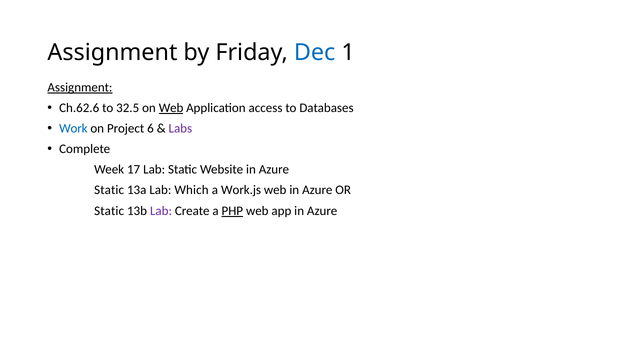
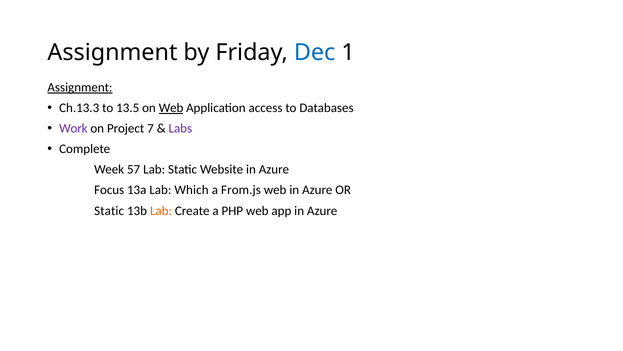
Ch.62.6: Ch.62.6 -> Ch.13.3
32.5: 32.5 -> 13.5
Work colour: blue -> purple
6: 6 -> 7
17: 17 -> 57
Static at (109, 190): Static -> Focus
Work.js: Work.js -> From.js
Lab at (161, 210) colour: purple -> orange
PHP underline: present -> none
